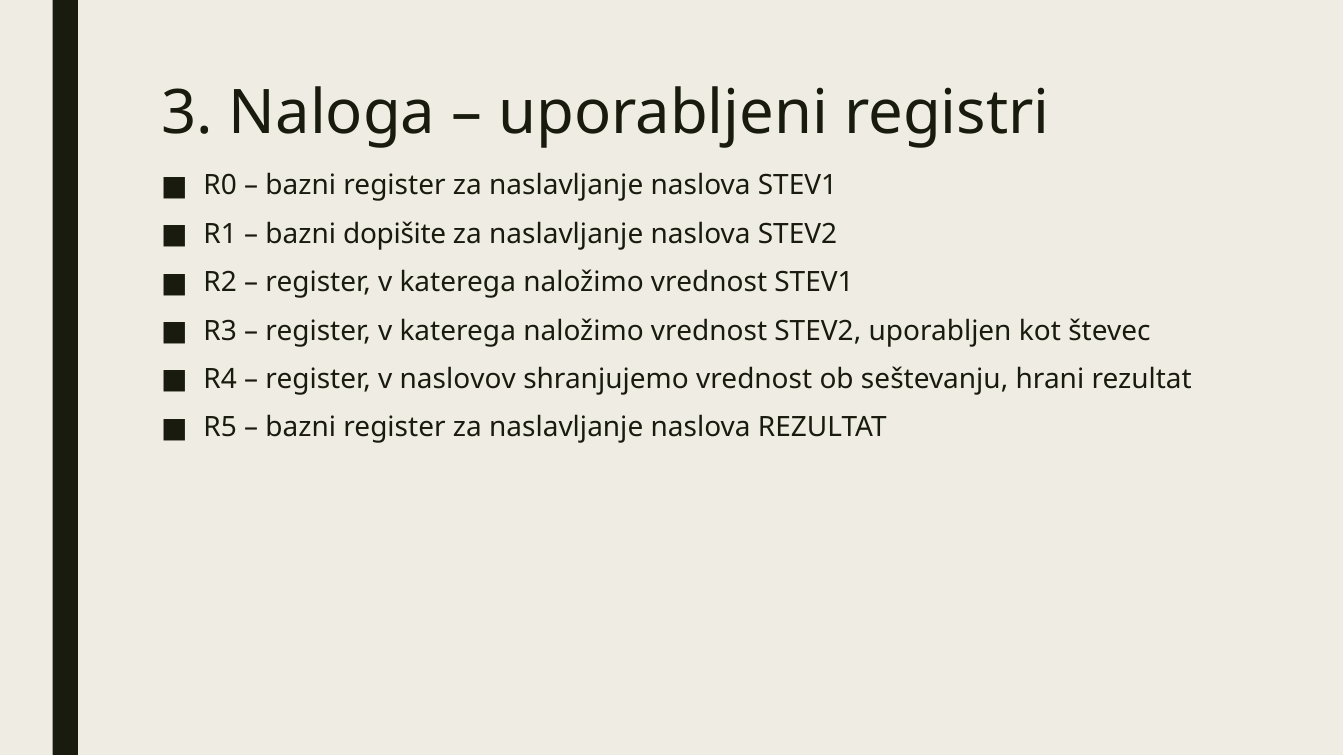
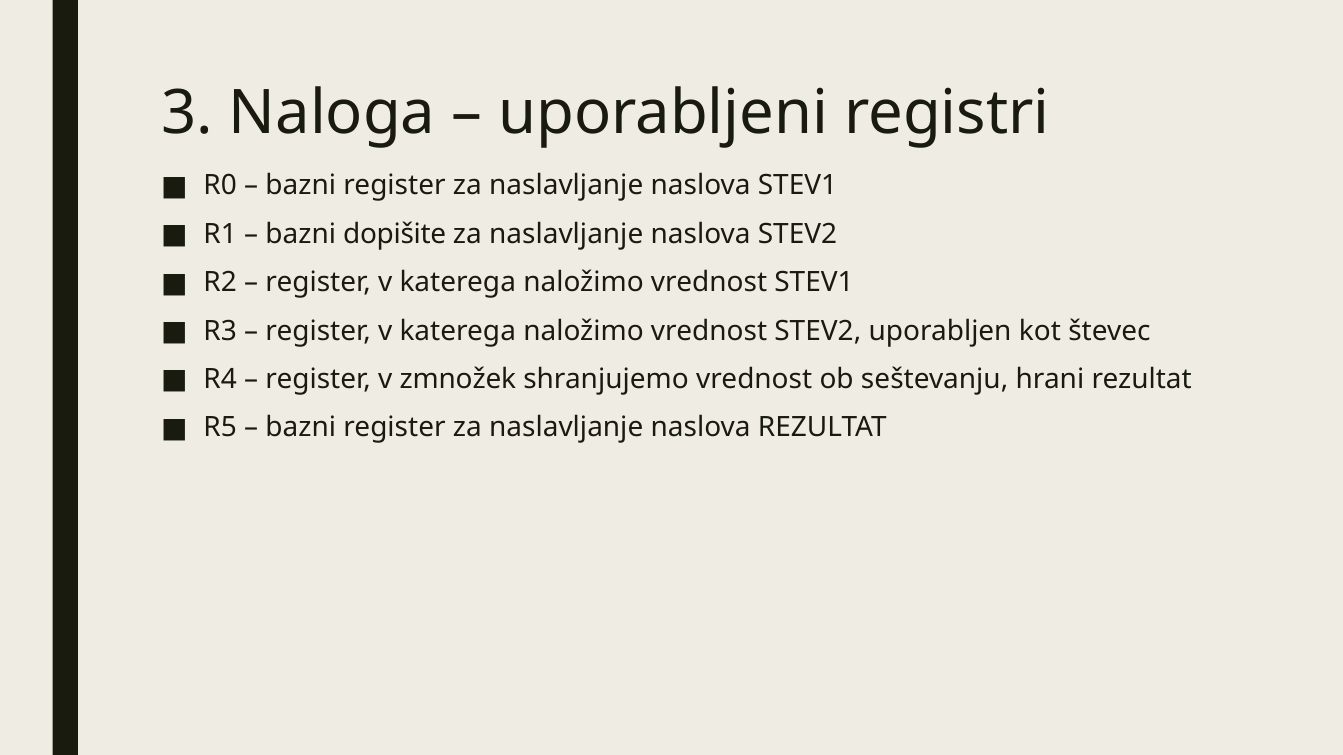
naslovov: naslovov -> zmnožek
